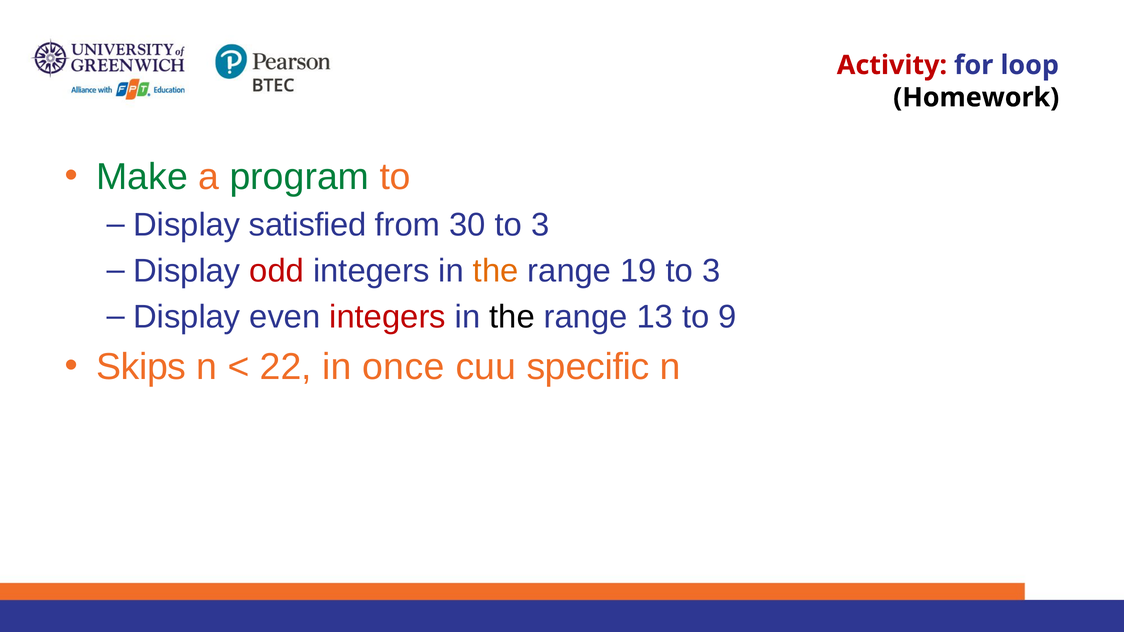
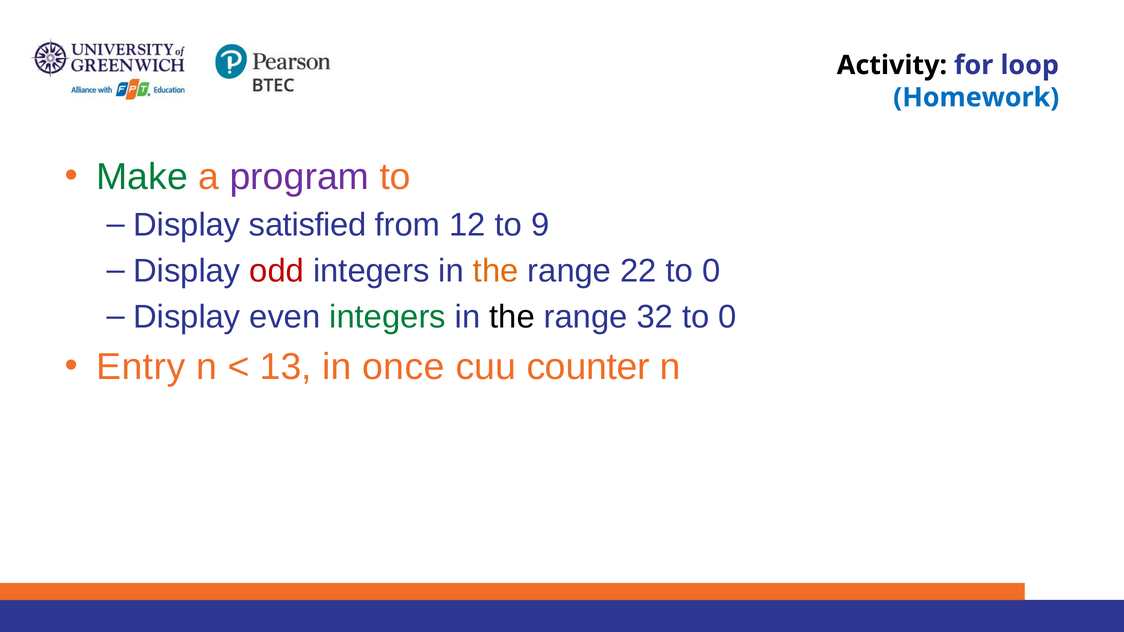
Activity colour: red -> black
Homework colour: black -> blue
program colour: green -> purple
30: 30 -> 12
3 at (540, 225): 3 -> 9
19: 19 -> 22
3 at (711, 271): 3 -> 0
integers at (388, 317) colour: red -> green
13: 13 -> 32
9 at (727, 317): 9 -> 0
Skips: Skips -> Entry
22: 22 -> 13
specific: specific -> counter
